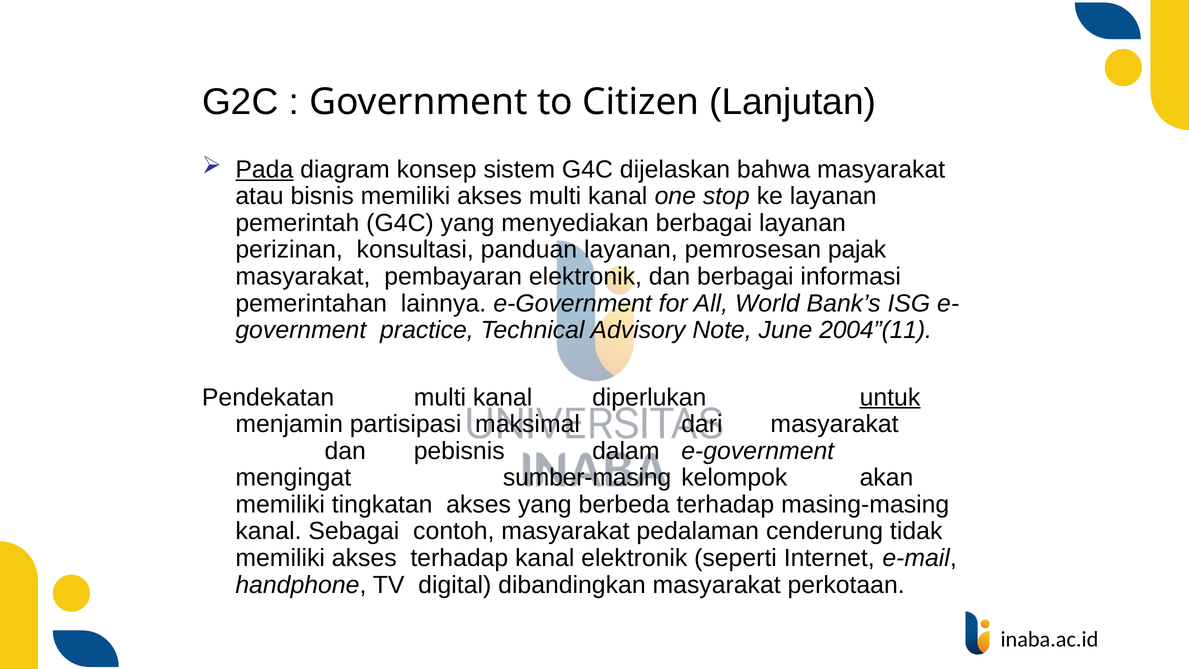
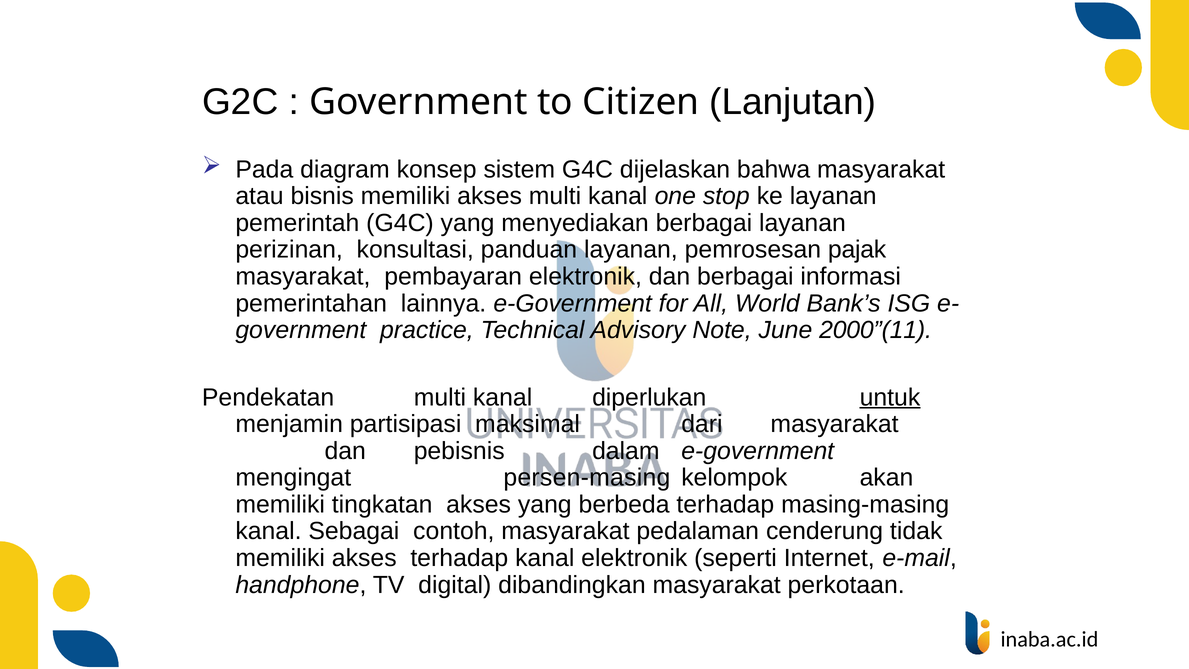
Pada underline: present -> none
2004”(11: 2004”(11 -> 2000”(11
sumber-masing: sumber-masing -> persen-masing
